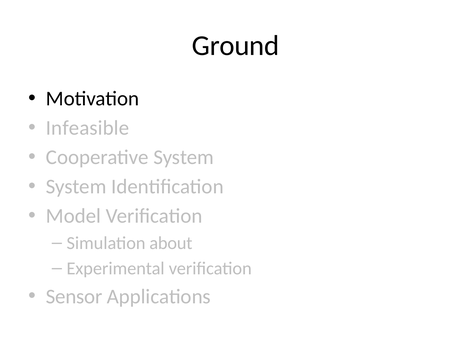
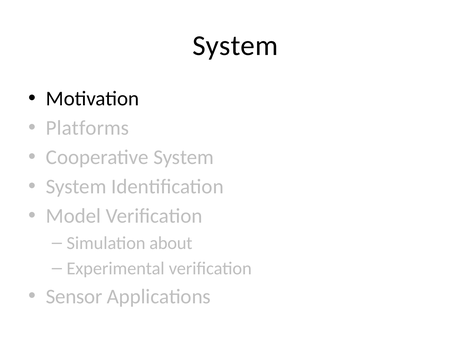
Ground at (236, 46): Ground -> System
Infeasible: Infeasible -> Platforms
